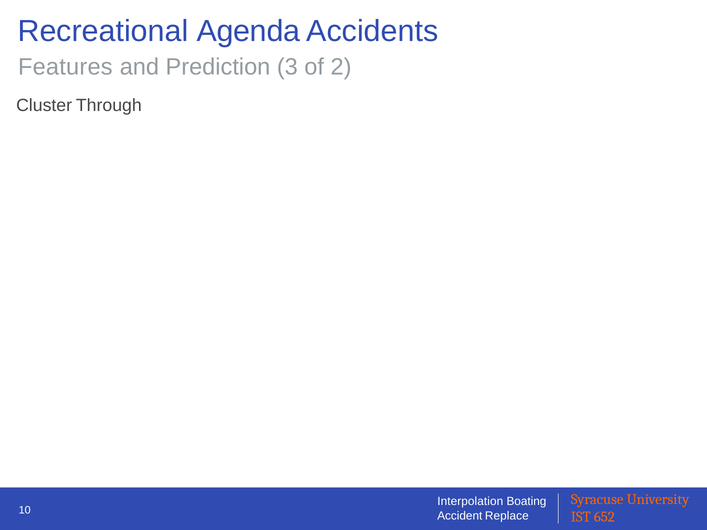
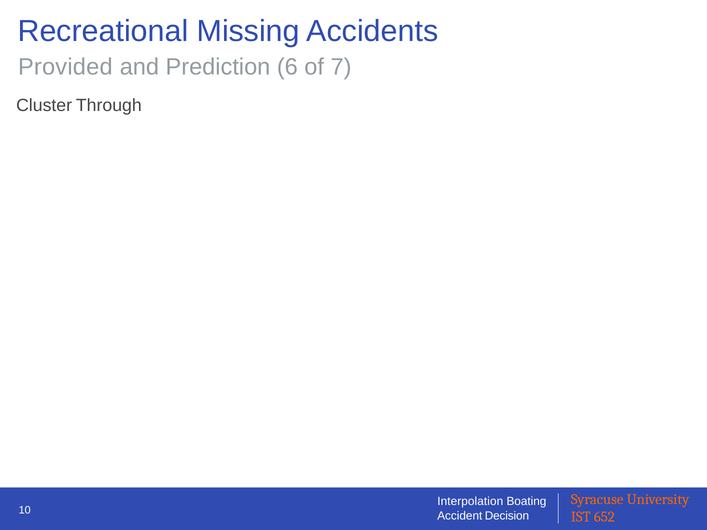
Agenda: Agenda -> Missing
Features: Features -> Provided
3: 3 -> 6
2: 2 -> 7
Replace: Replace -> Decision
